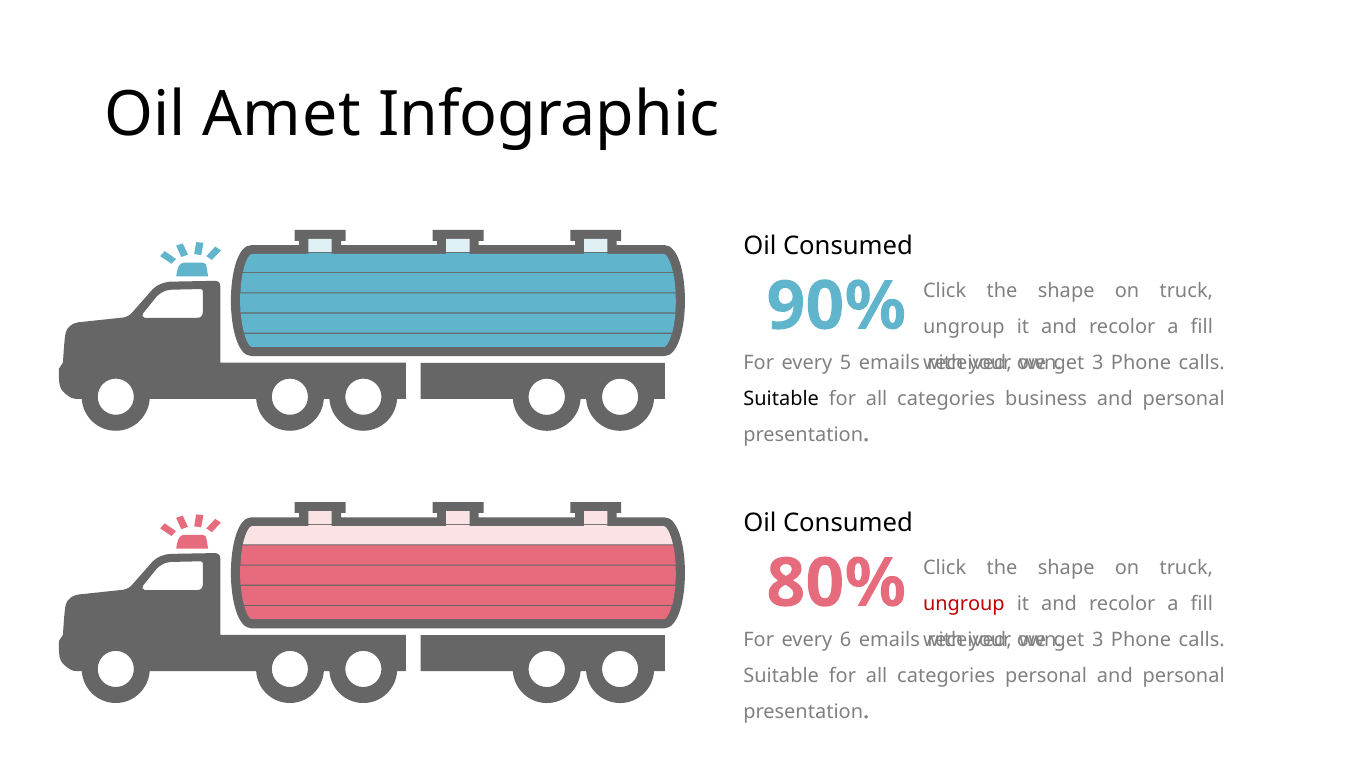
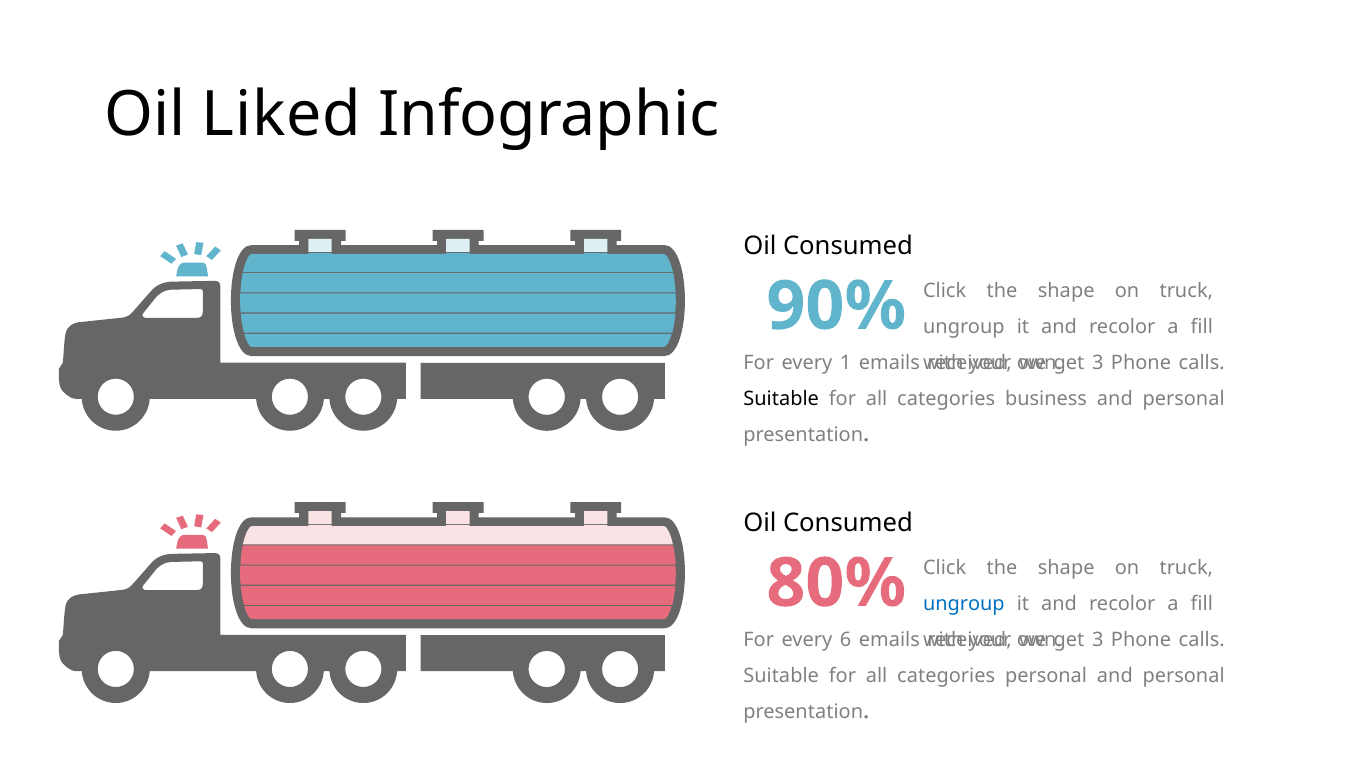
Amet: Amet -> Liked
5: 5 -> 1
ungroup at (964, 605) colour: red -> blue
